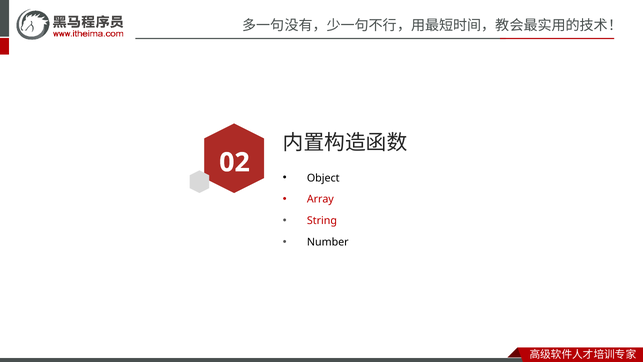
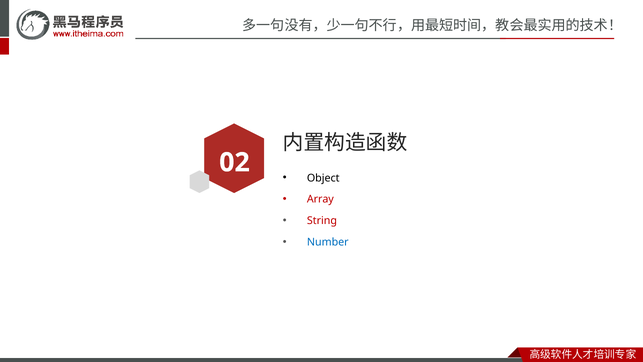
Number colour: black -> blue
